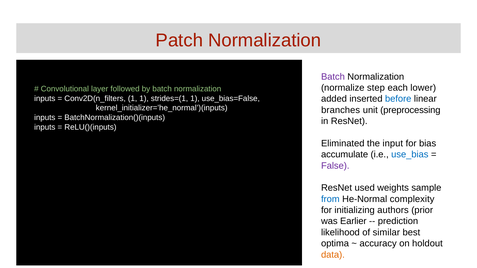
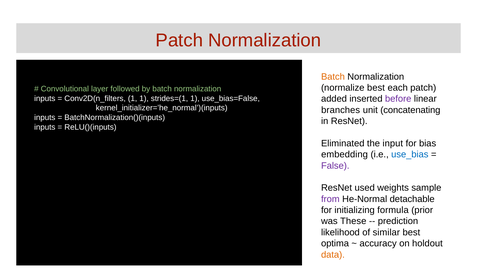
Batch at (333, 77) colour: purple -> orange
normalize step: step -> best
each lower: lower -> patch
before colour: blue -> purple
preprocessing: preprocessing -> concatenating
accumulate: accumulate -> embedding
from colour: blue -> purple
complexity: complexity -> detachable
authors: authors -> formula
Earlier: Earlier -> These
